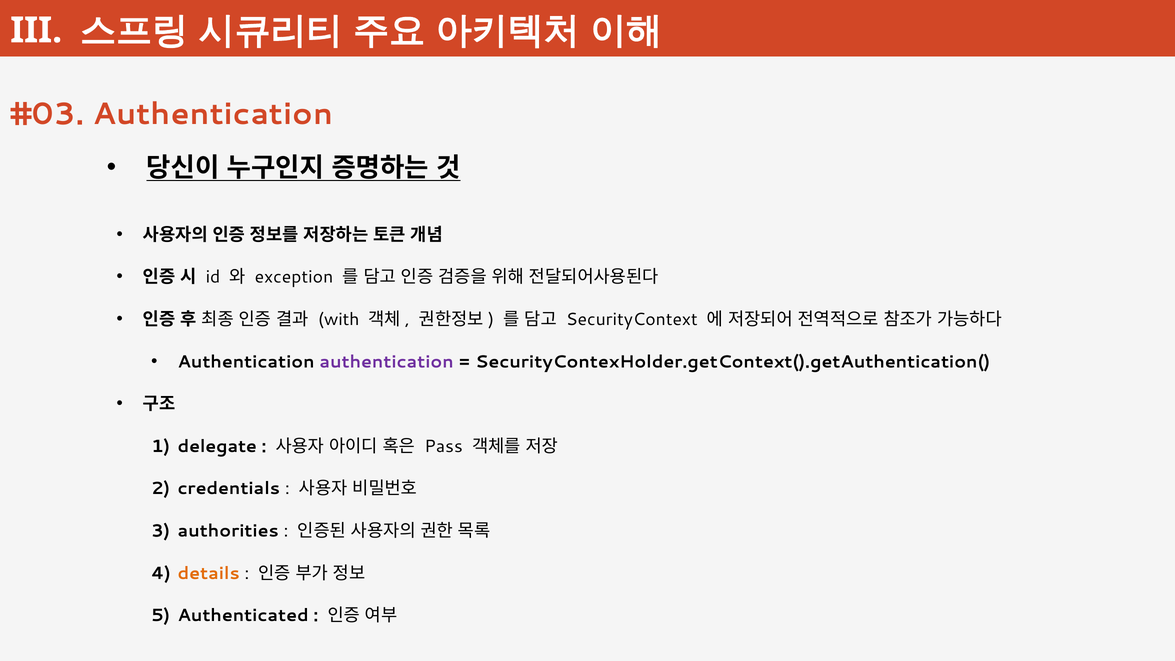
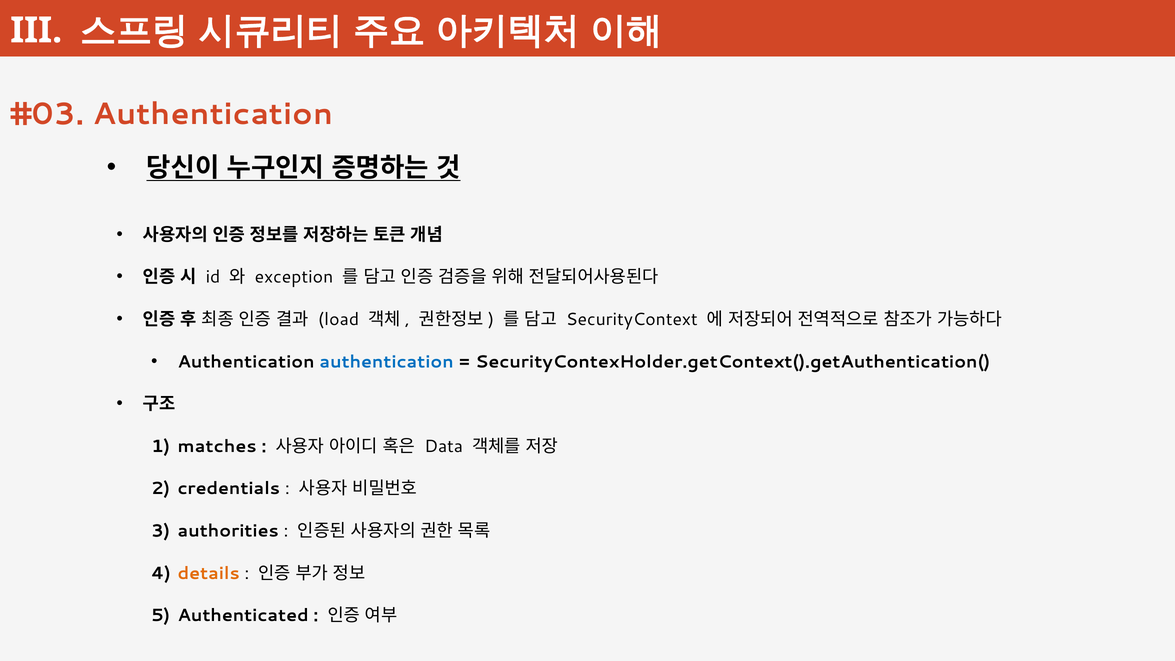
with: with -> load
authentication at (387, 362) colour: purple -> blue
delegate: delegate -> matches
Pass: Pass -> Data
